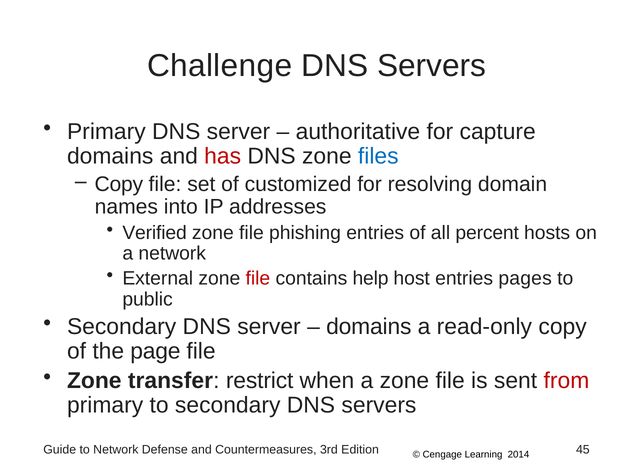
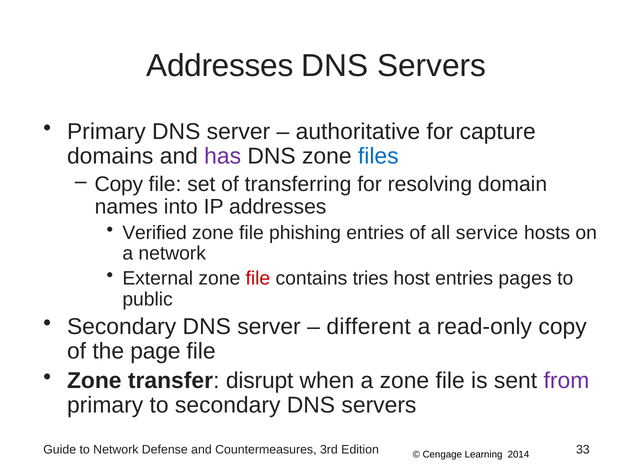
Challenge at (220, 66): Challenge -> Addresses
has colour: red -> purple
customized: customized -> transferring
percent: percent -> service
help: help -> tries
domains at (369, 326): domains -> different
restrict: restrict -> disrupt
from colour: red -> purple
45: 45 -> 33
